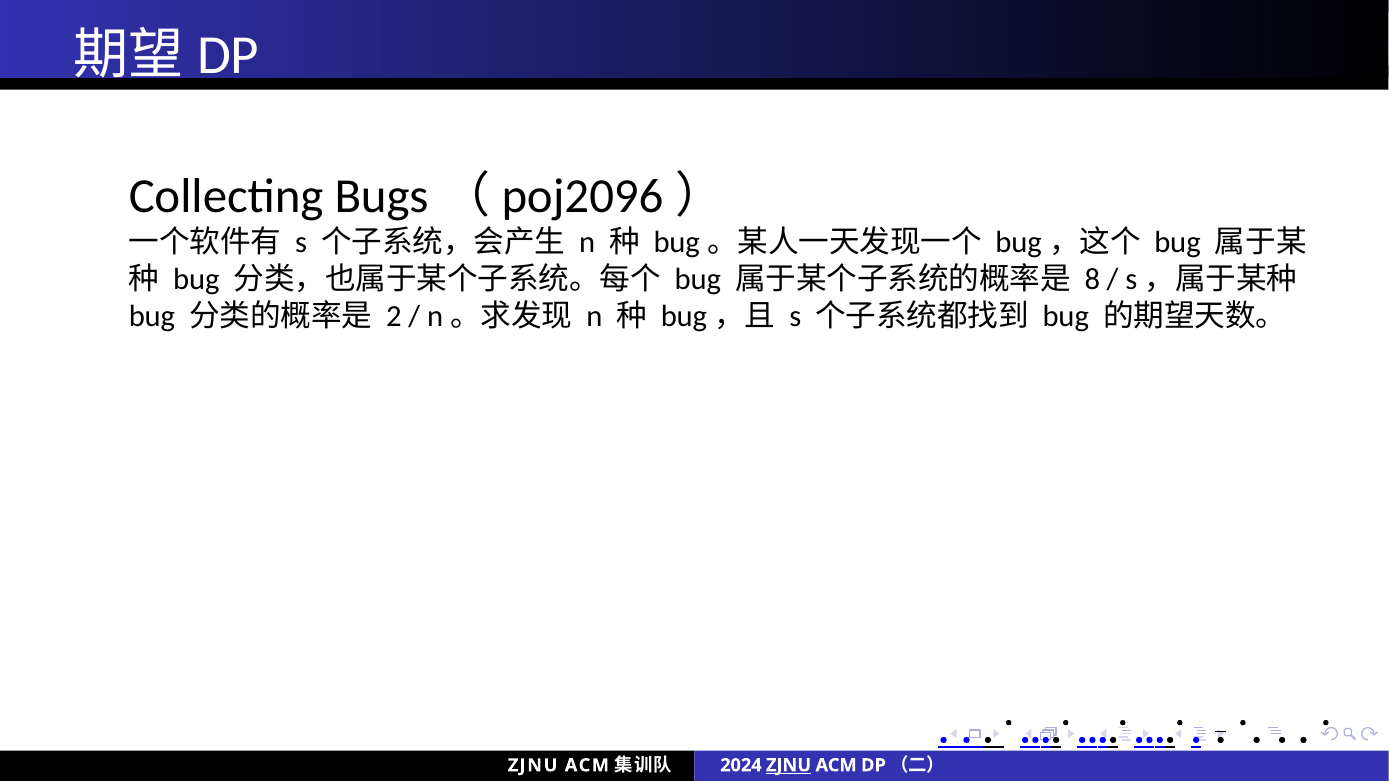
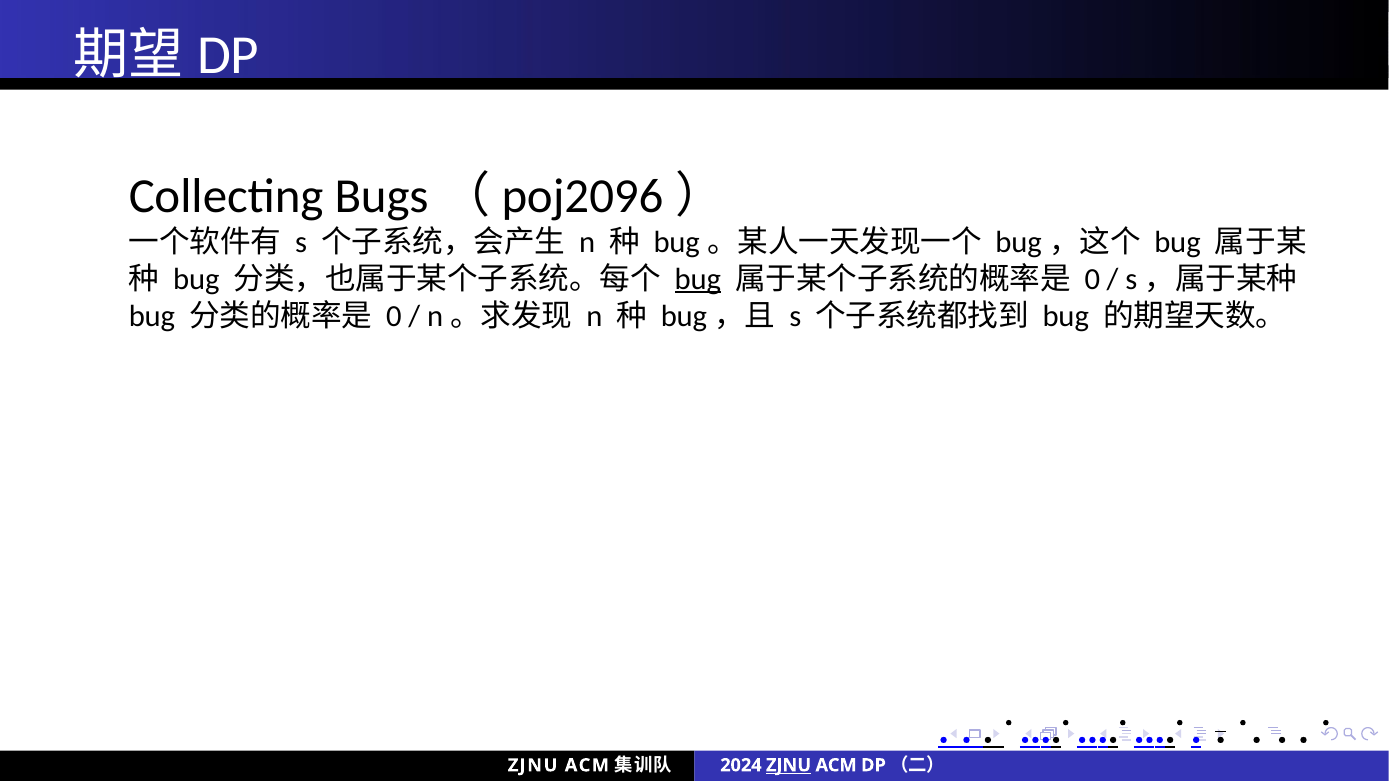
bug at (698, 279) underline: none -> present
8 at (1092, 279): 8 -> 0
2 at (394, 316): 2 -> 0
